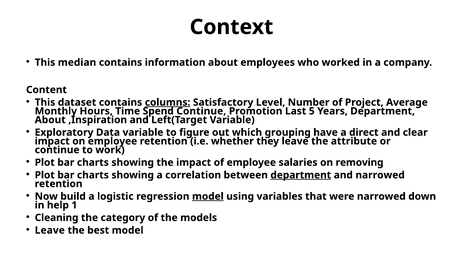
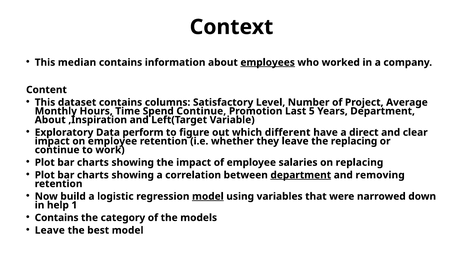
employees underline: none -> present
columns underline: present -> none
Data variable: variable -> perform
grouping: grouping -> different
the attribute: attribute -> replacing
on removing: removing -> replacing
and narrowed: narrowed -> removing
Cleaning at (57, 218): Cleaning -> Contains
